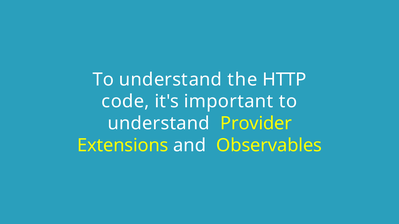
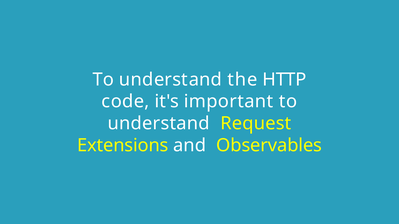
Provider: Provider -> Request
